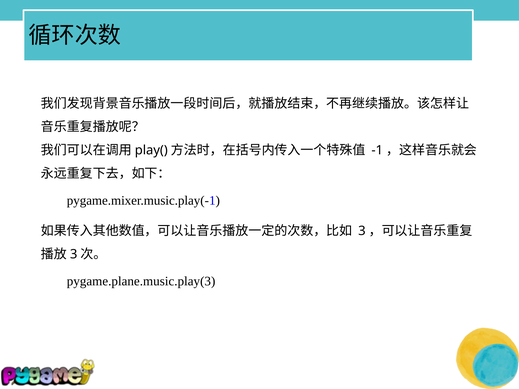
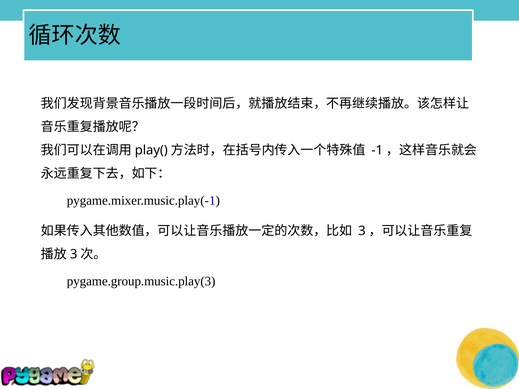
pygame.plane.music.play(3: pygame.plane.music.play(3 -> pygame.group.music.play(3
